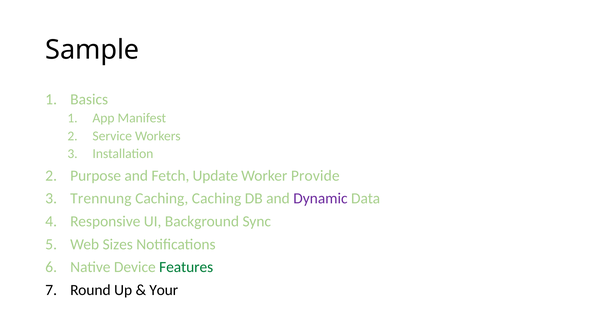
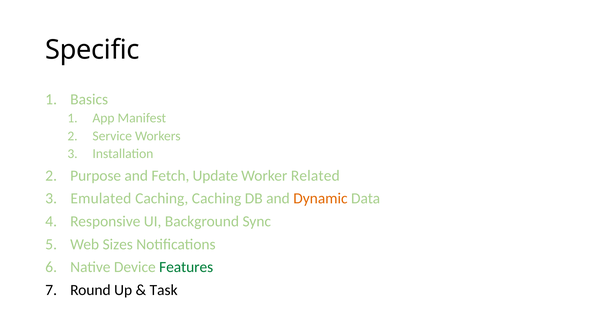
Sample: Sample -> Specific
Provide: Provide -> Related
Trennung: Trennung -> Emulated
Dynamic colour: purple -> orange
Your: Your -> Task
